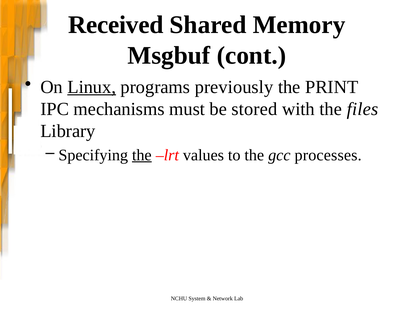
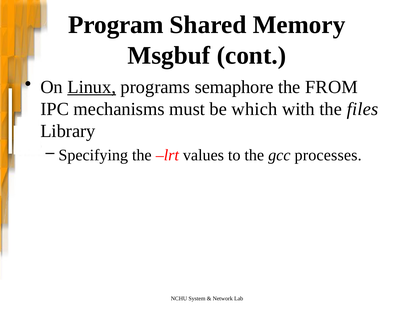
Received: Received -> Program
previously: previously -> semaphore
PRINT: PRINT -> FROM
stored: stored -> which
the at (142, 155) underline: present -> none
